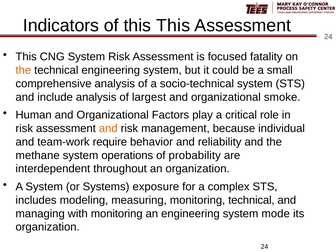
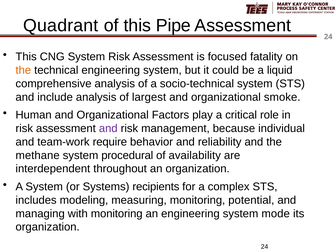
Indicators: Indicators -> Quadrant
this This: This -> Pipe
small: small -> liquid
and at (108, 128) colour: orange -> purple
operations: operations -> procedural
probability: probability -> availability
exposure: exposure -> recipients
monitoring technical: technical -> potential
